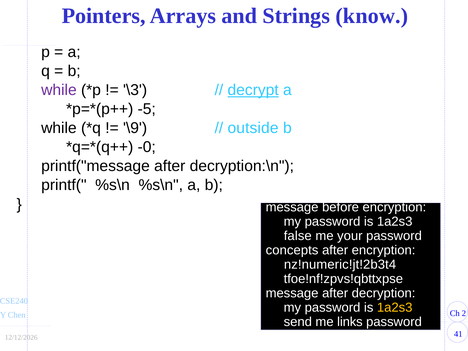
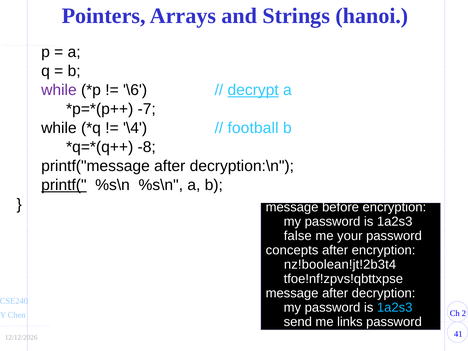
know: know -> hanoi
\3: \3 -> \6
-5: -5 -> -7
\9: \9 -> \4
outside: outside -> football
-0: -0 -> -8
printf( underline: none -> present
nz!numeric!jt!2b3t4: nz!numeric!jt!2b3t4 -> nz!boolean!jt!2b3t4
1a2s3 at (395, 307) colour: yellow -> light blue
